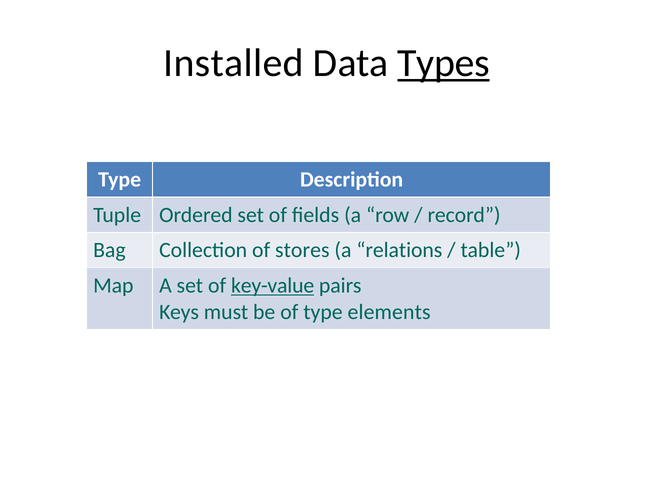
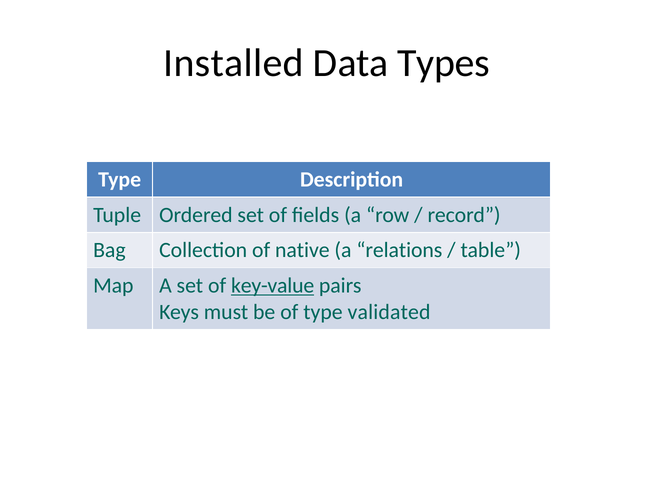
Types underline: present -> none
stores: stores -> native
elements: elements -> validated
